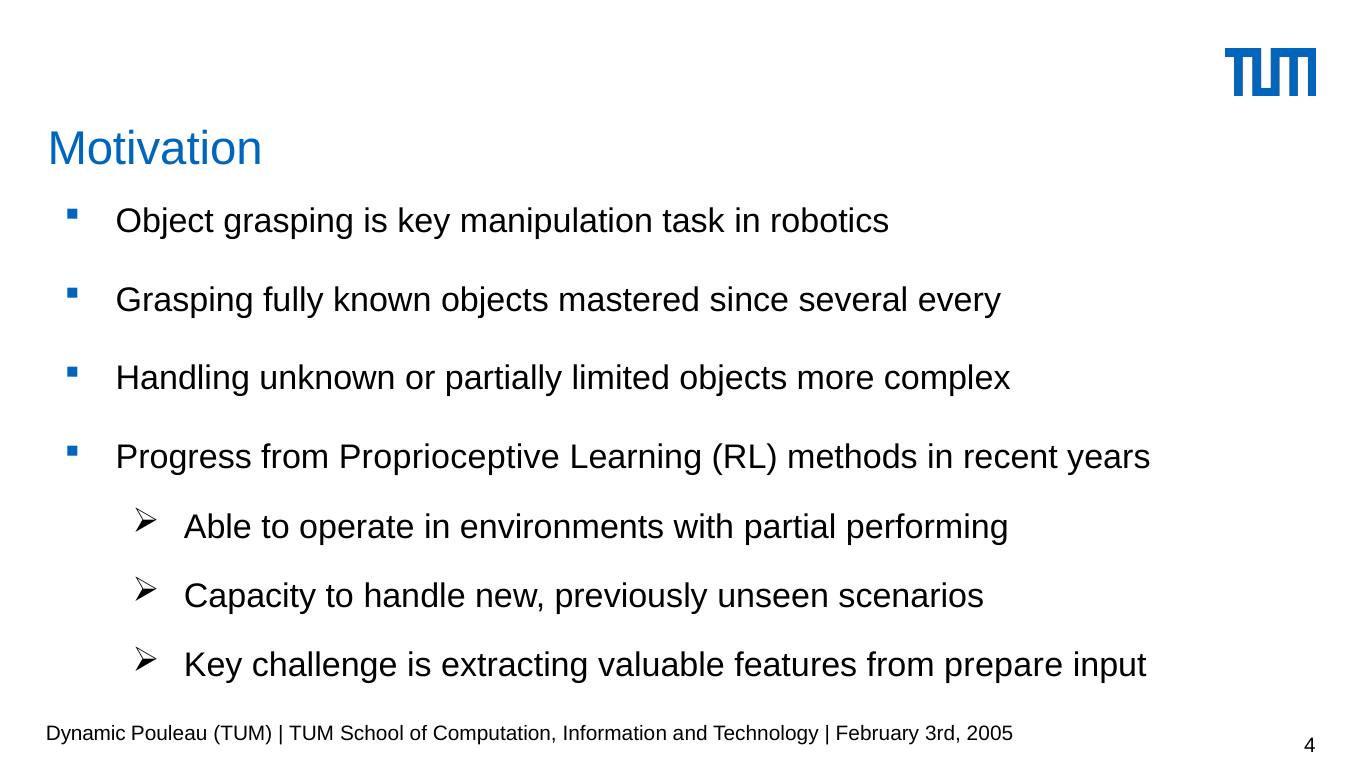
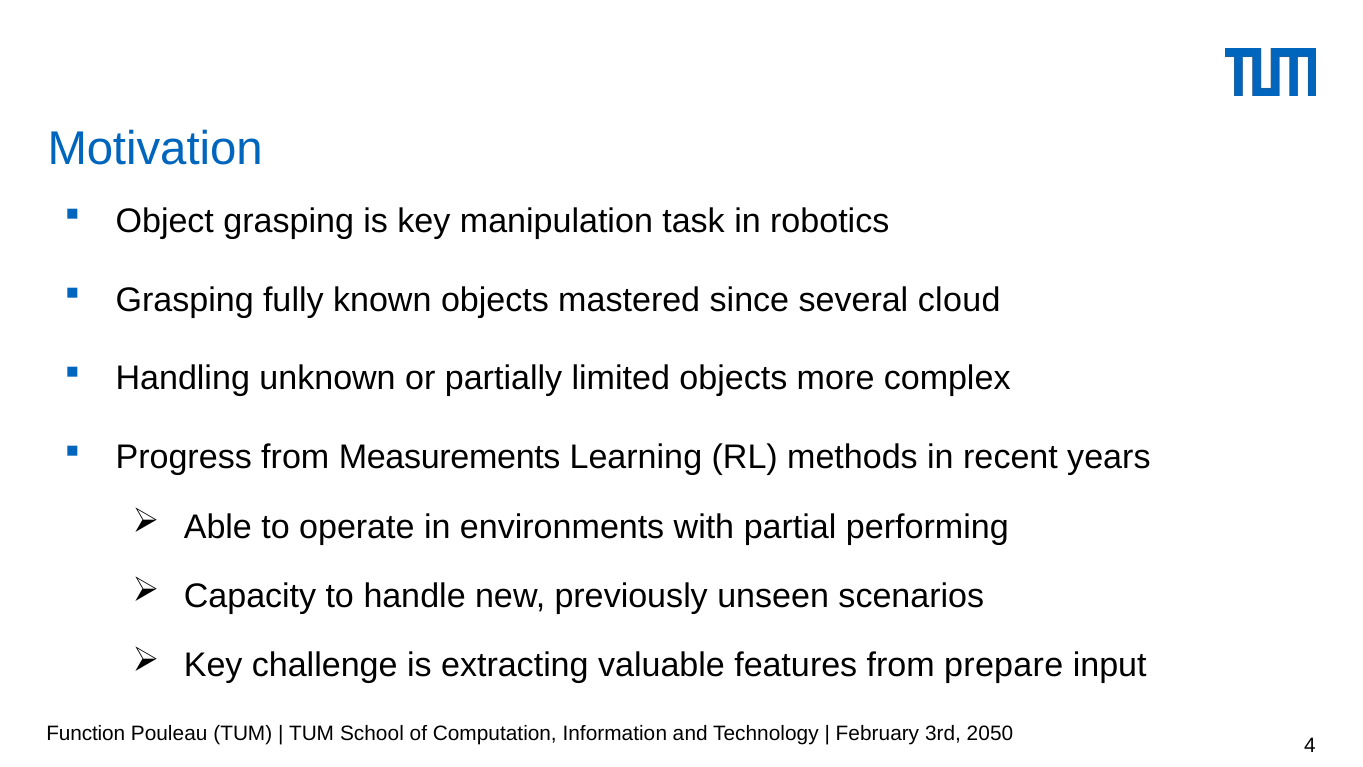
every: every -> cloud
Proprioceptive: Proprioceptive -> Measurements
Dynamic: Dynamic -> Function
2005: 2005 -> 2050
